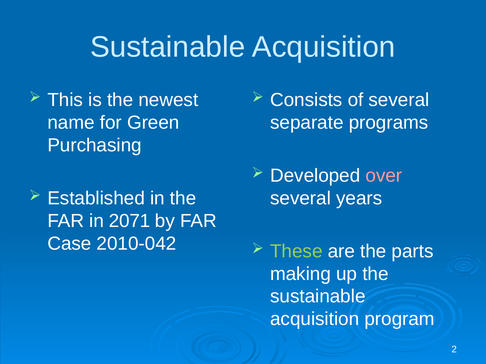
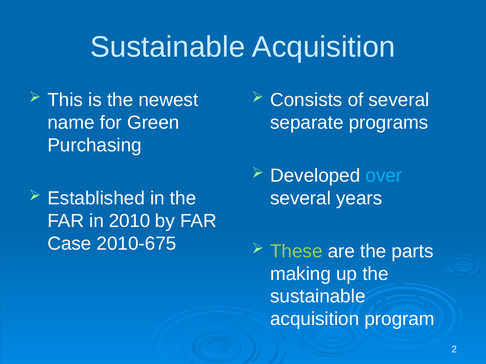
over colour: pink -> light blue
2071: 2071 -> 2010
2010-042: 2010-042 -> 2010-675
